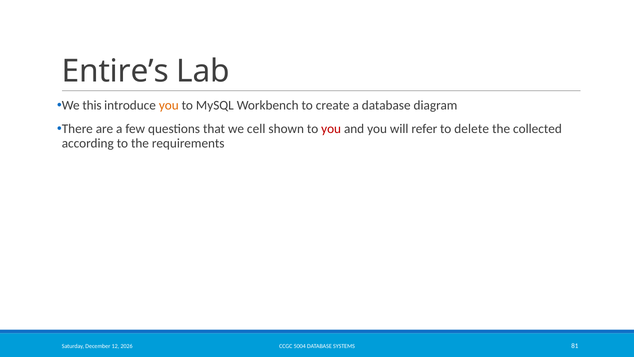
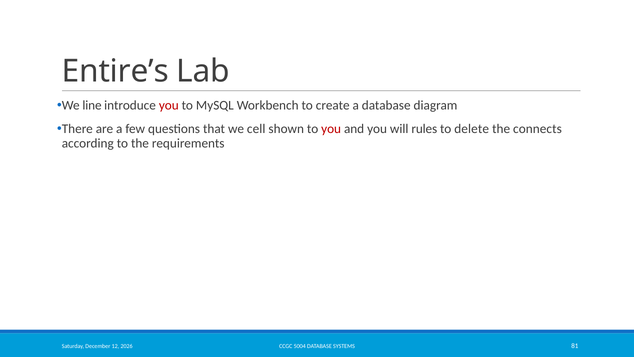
this: this -> line
you at (169, 105) colour: orange -> red
refer: refer -> rules
collected: collected -> connects
